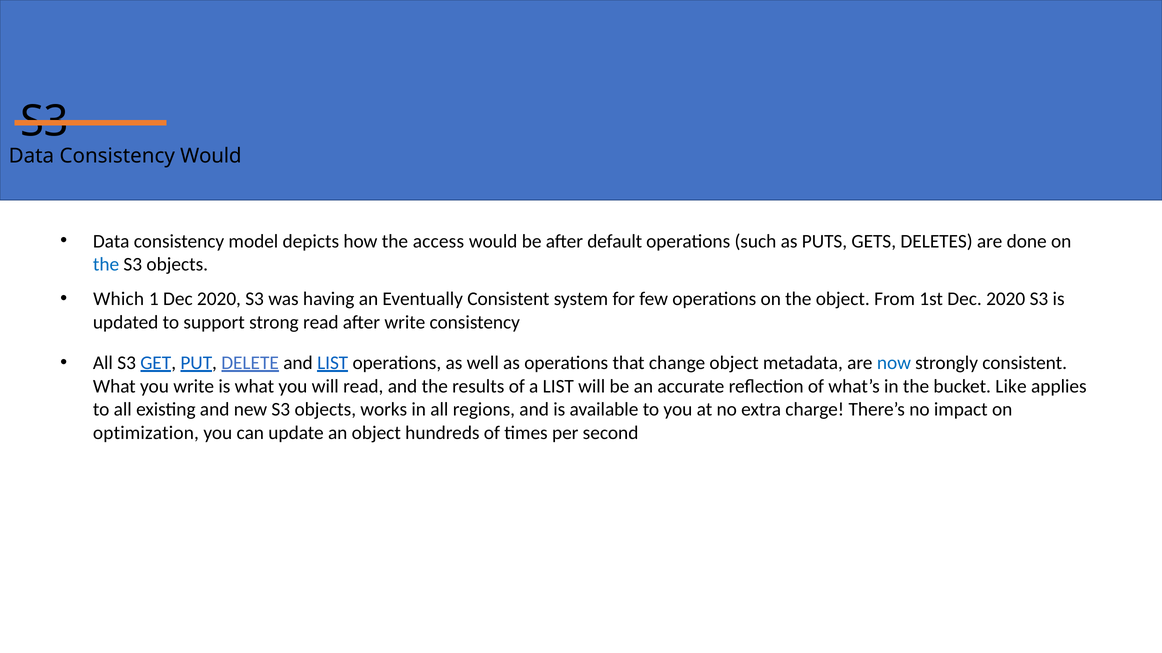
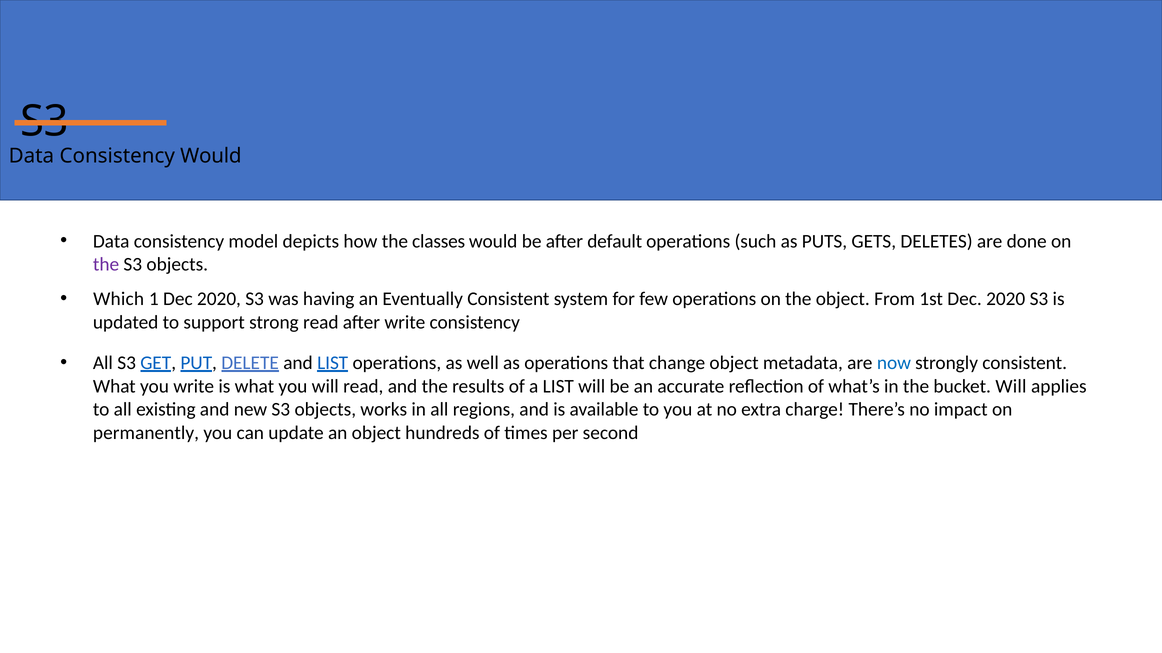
access: access -> classes
the at (106, 265) colour: blue -> purple
bucket Like: Like -> Will
optimization: optimization -> permanently
